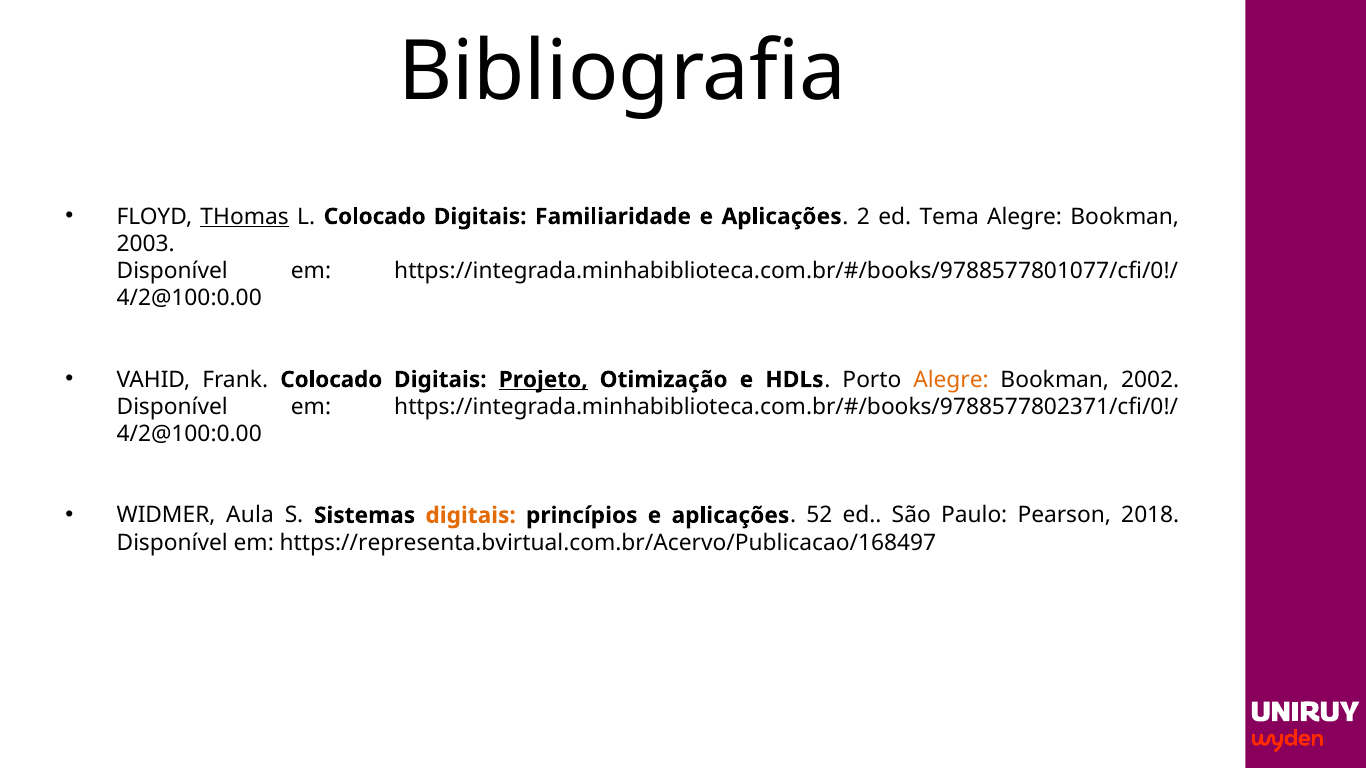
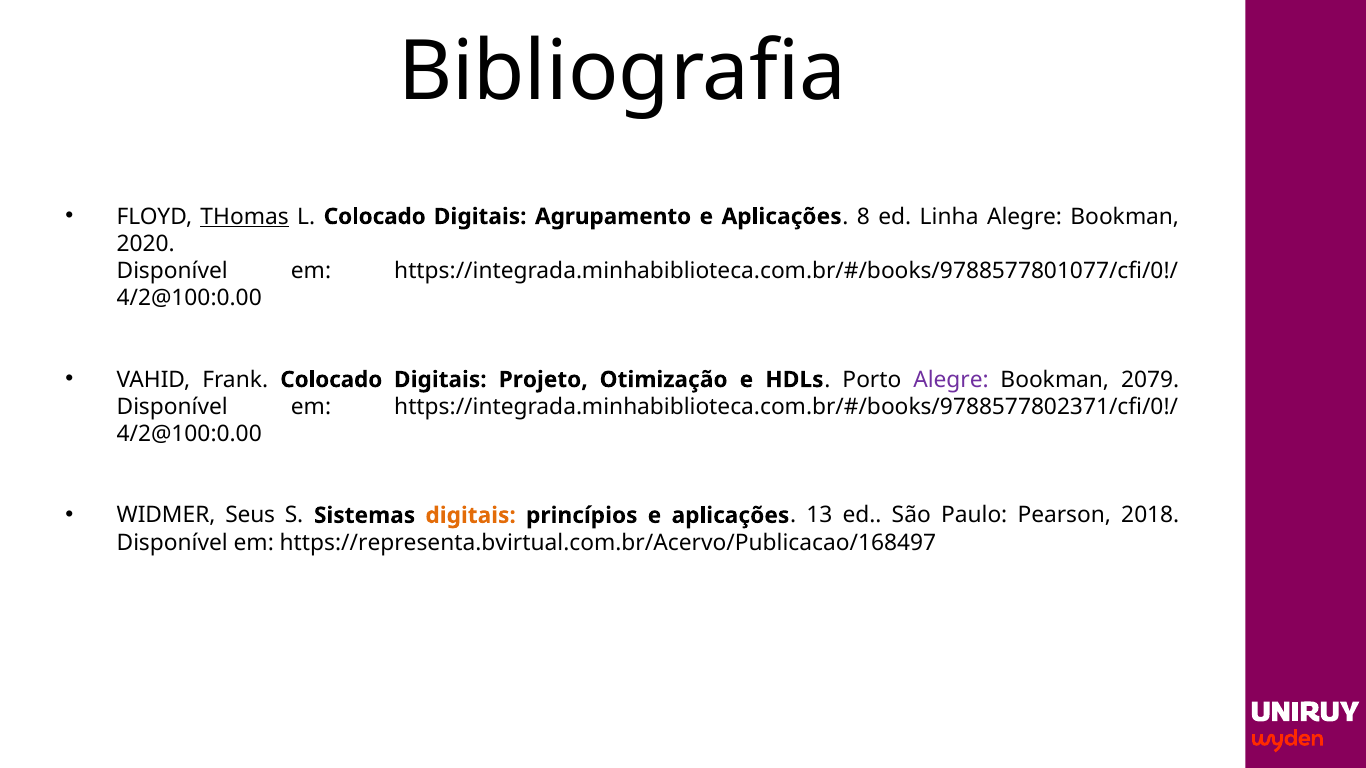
Familiaridade: Familiaridade -> Agrupamento
2: 2 -> 8
Tema: Tema -> Linha
2003: 2003 -> 2020
Projeto underline: present -> none
Alegre at (951, 380) colour: orange -> purple
2002: 2002 -> 2079
Aula: Aula -> Seus
52: 52 -> 13
